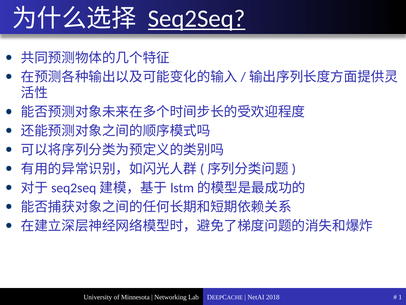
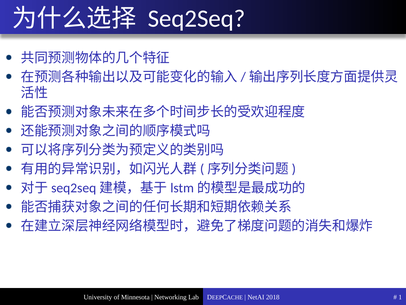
Seq2Seq underline: present -> none
